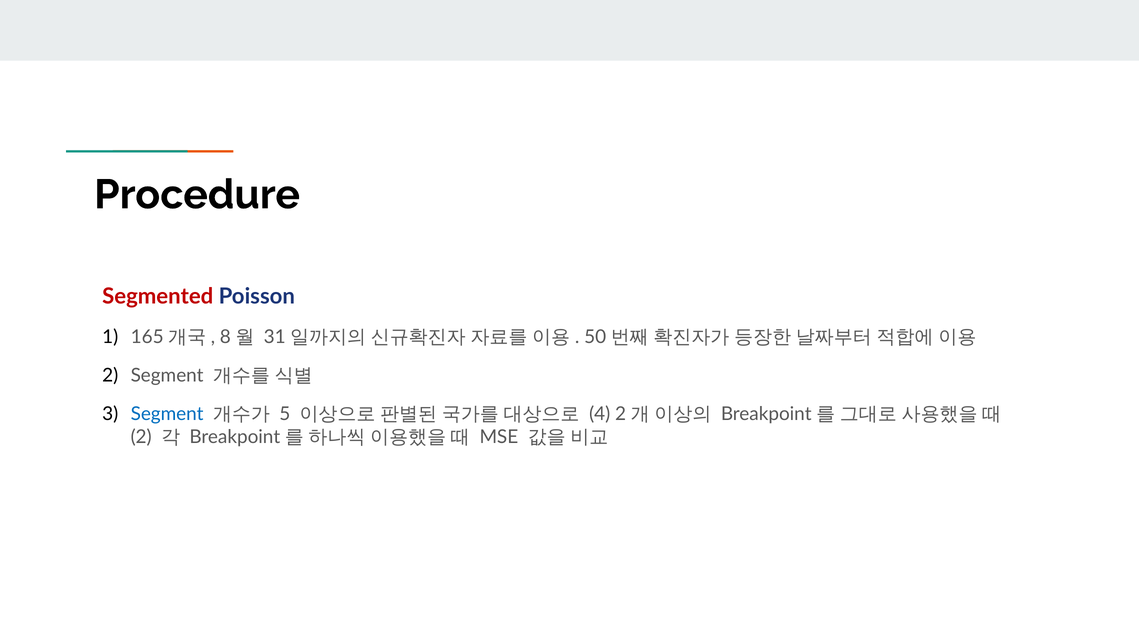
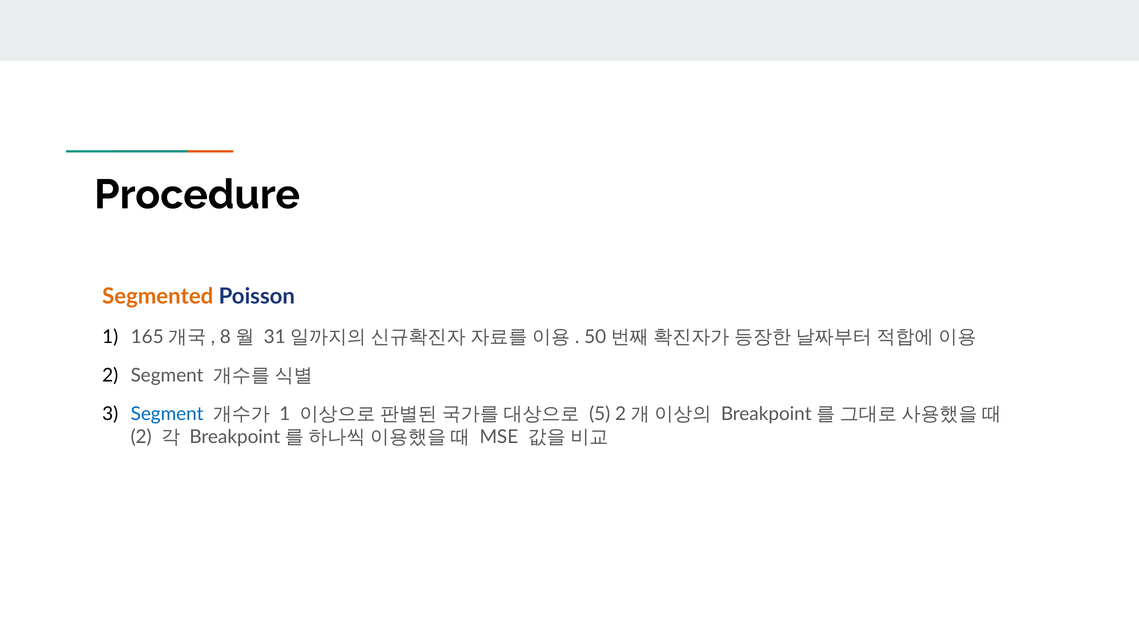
Segmented colour: red -> orange
5 at (285, 414): 5 -> 1
4: 4 -> 5
